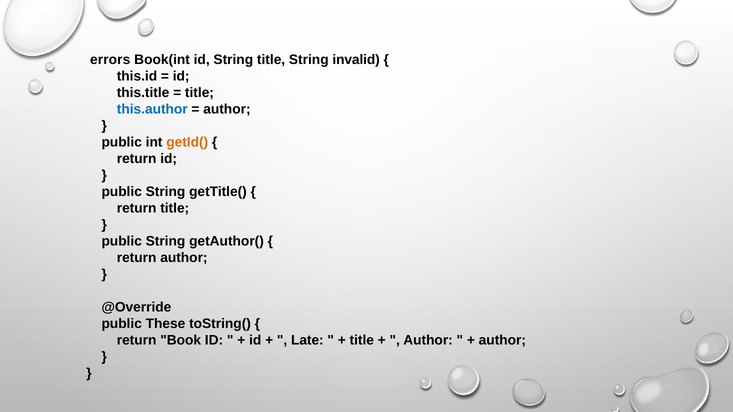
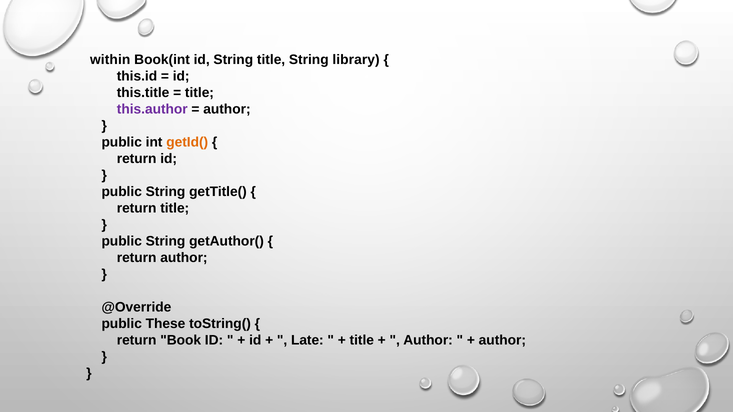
errors: errors -> within
invalid: invalid -> library
this.author colour: blue -> purple
